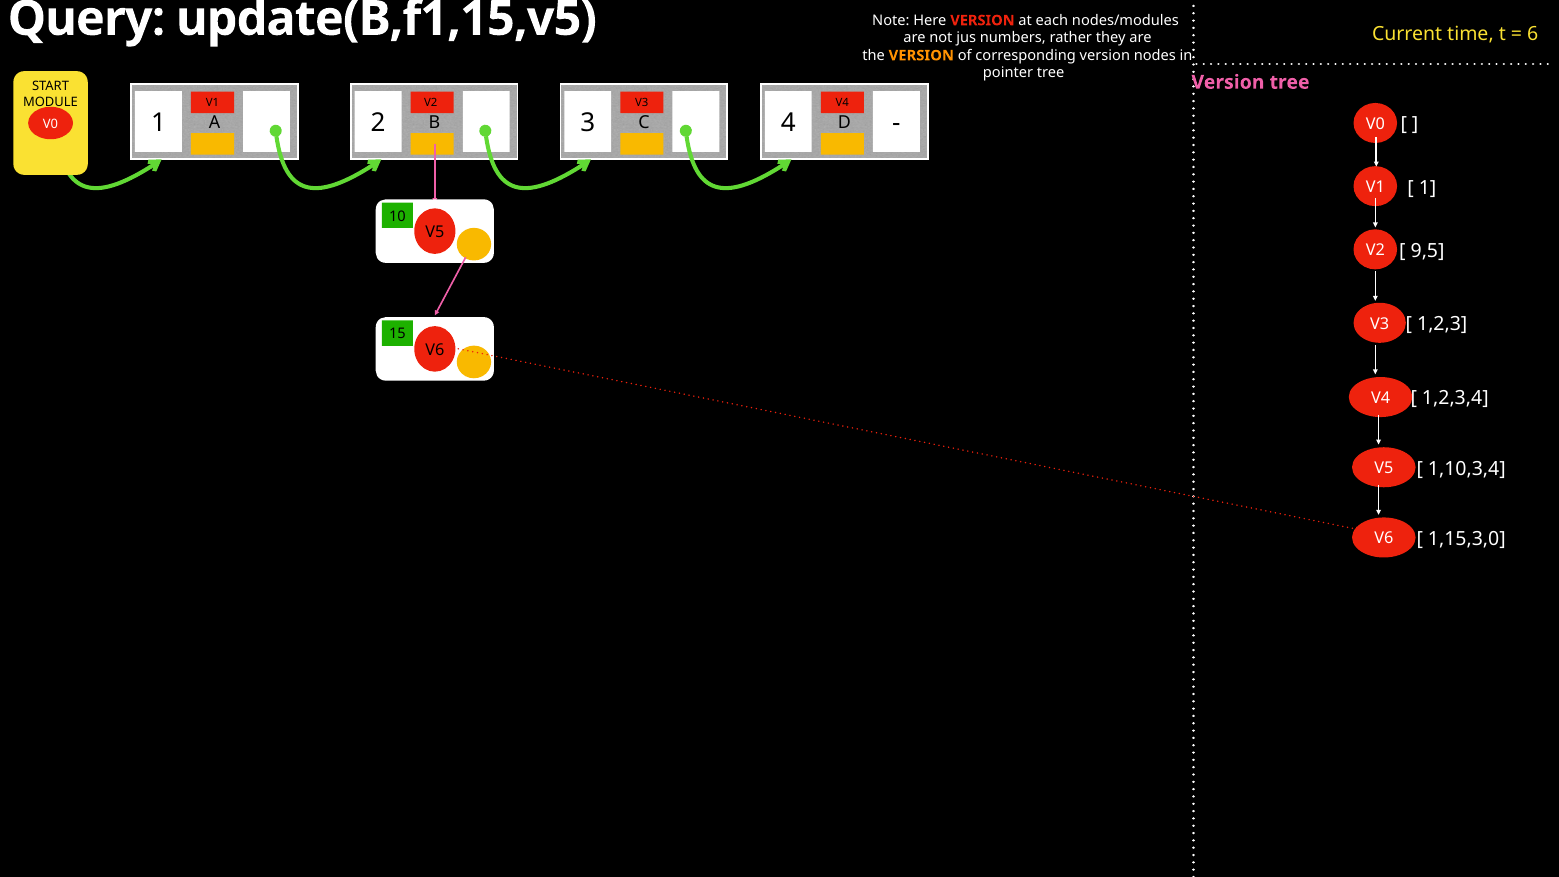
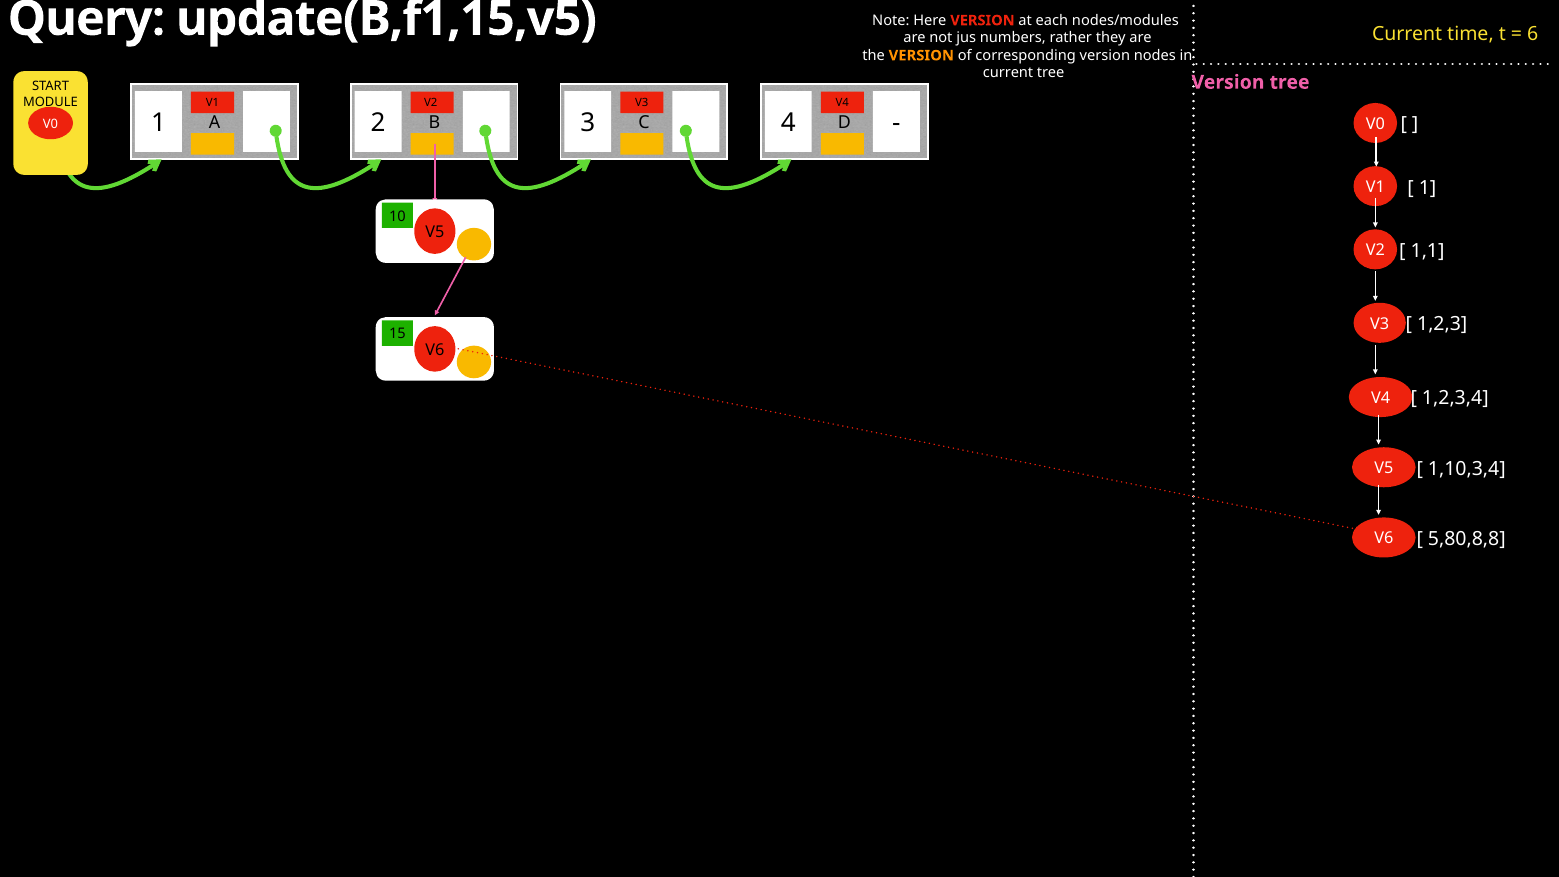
pointer at (1008, 73): pointer -> current
9,5: 9,5 -> 1,1
1,15,3,0: 1,15,3,0 -> 5,80,8,8
